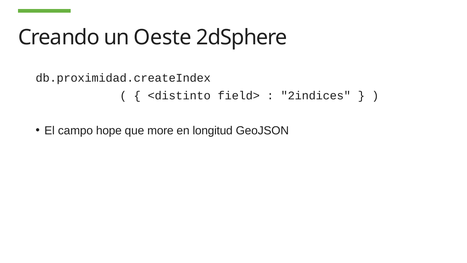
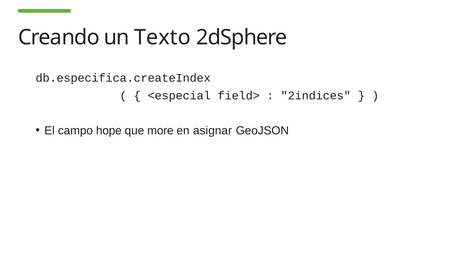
Oeste: Oeste -> Texto
db.proximidad.createIndex: db.proximidad.createIndex -> db.especifica.createIndex
<distinto: <distinto -> <especial
longitud: longitud -> asignar
